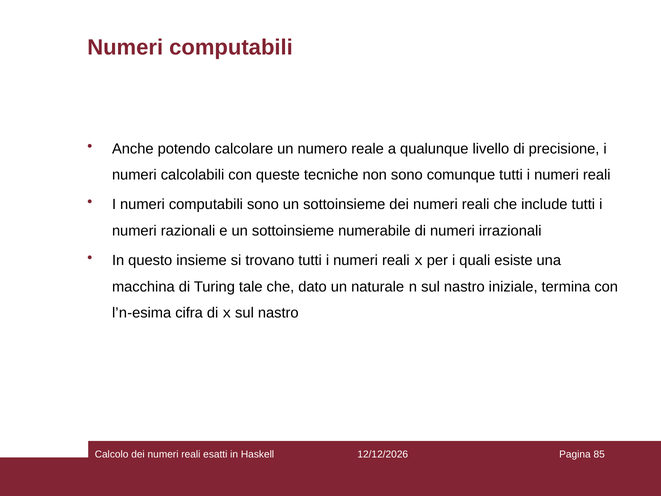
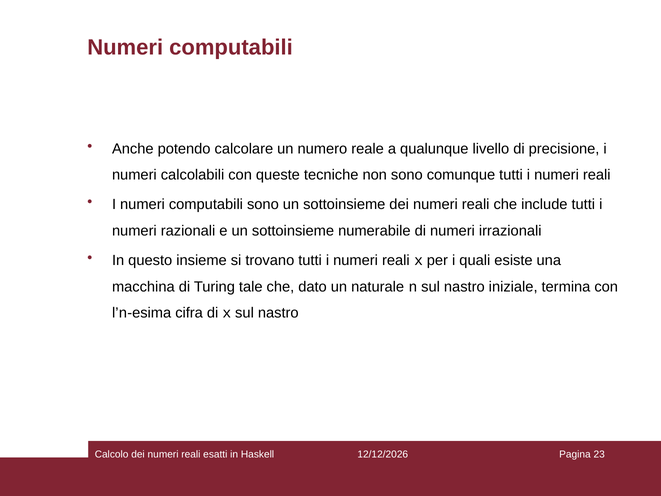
85: 85 -> 23
